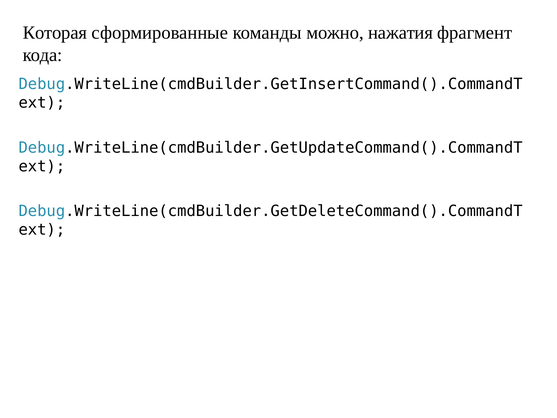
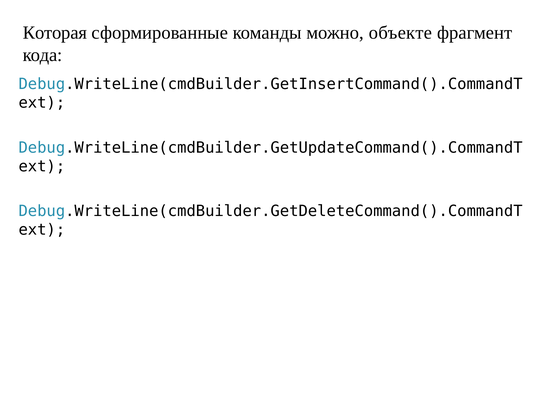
нажатия: нажатия -> объекте
